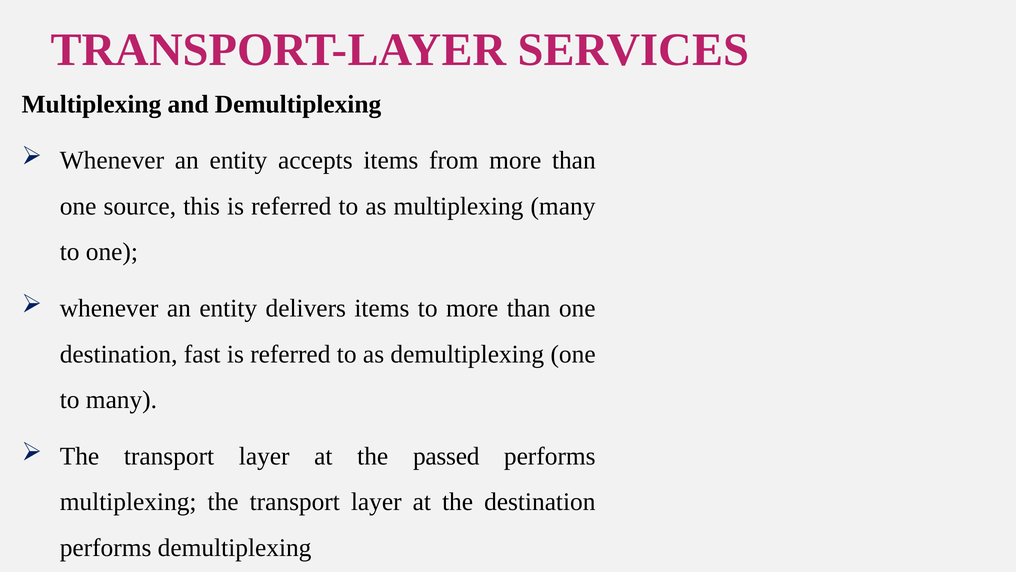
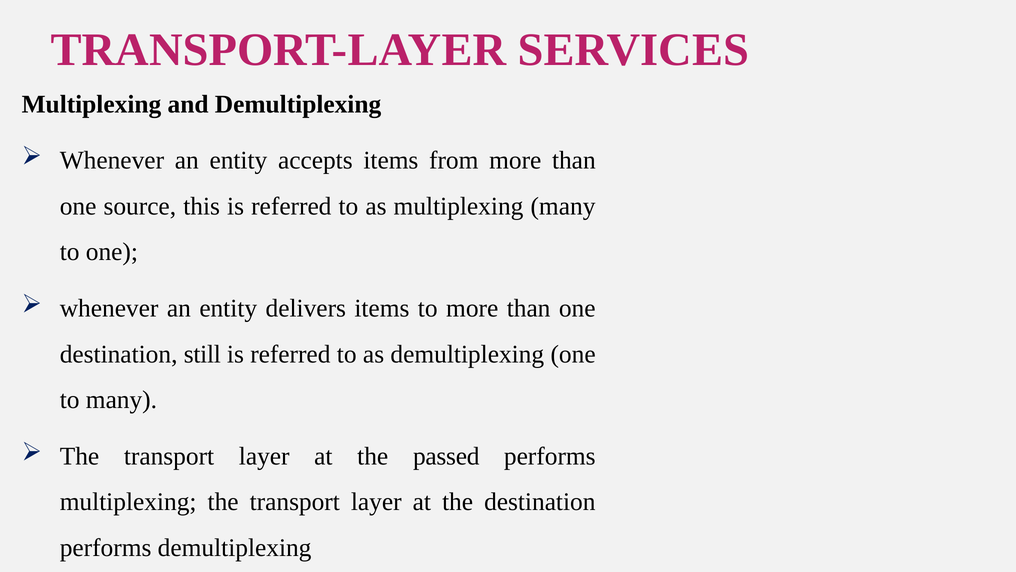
fast: fast -> still
